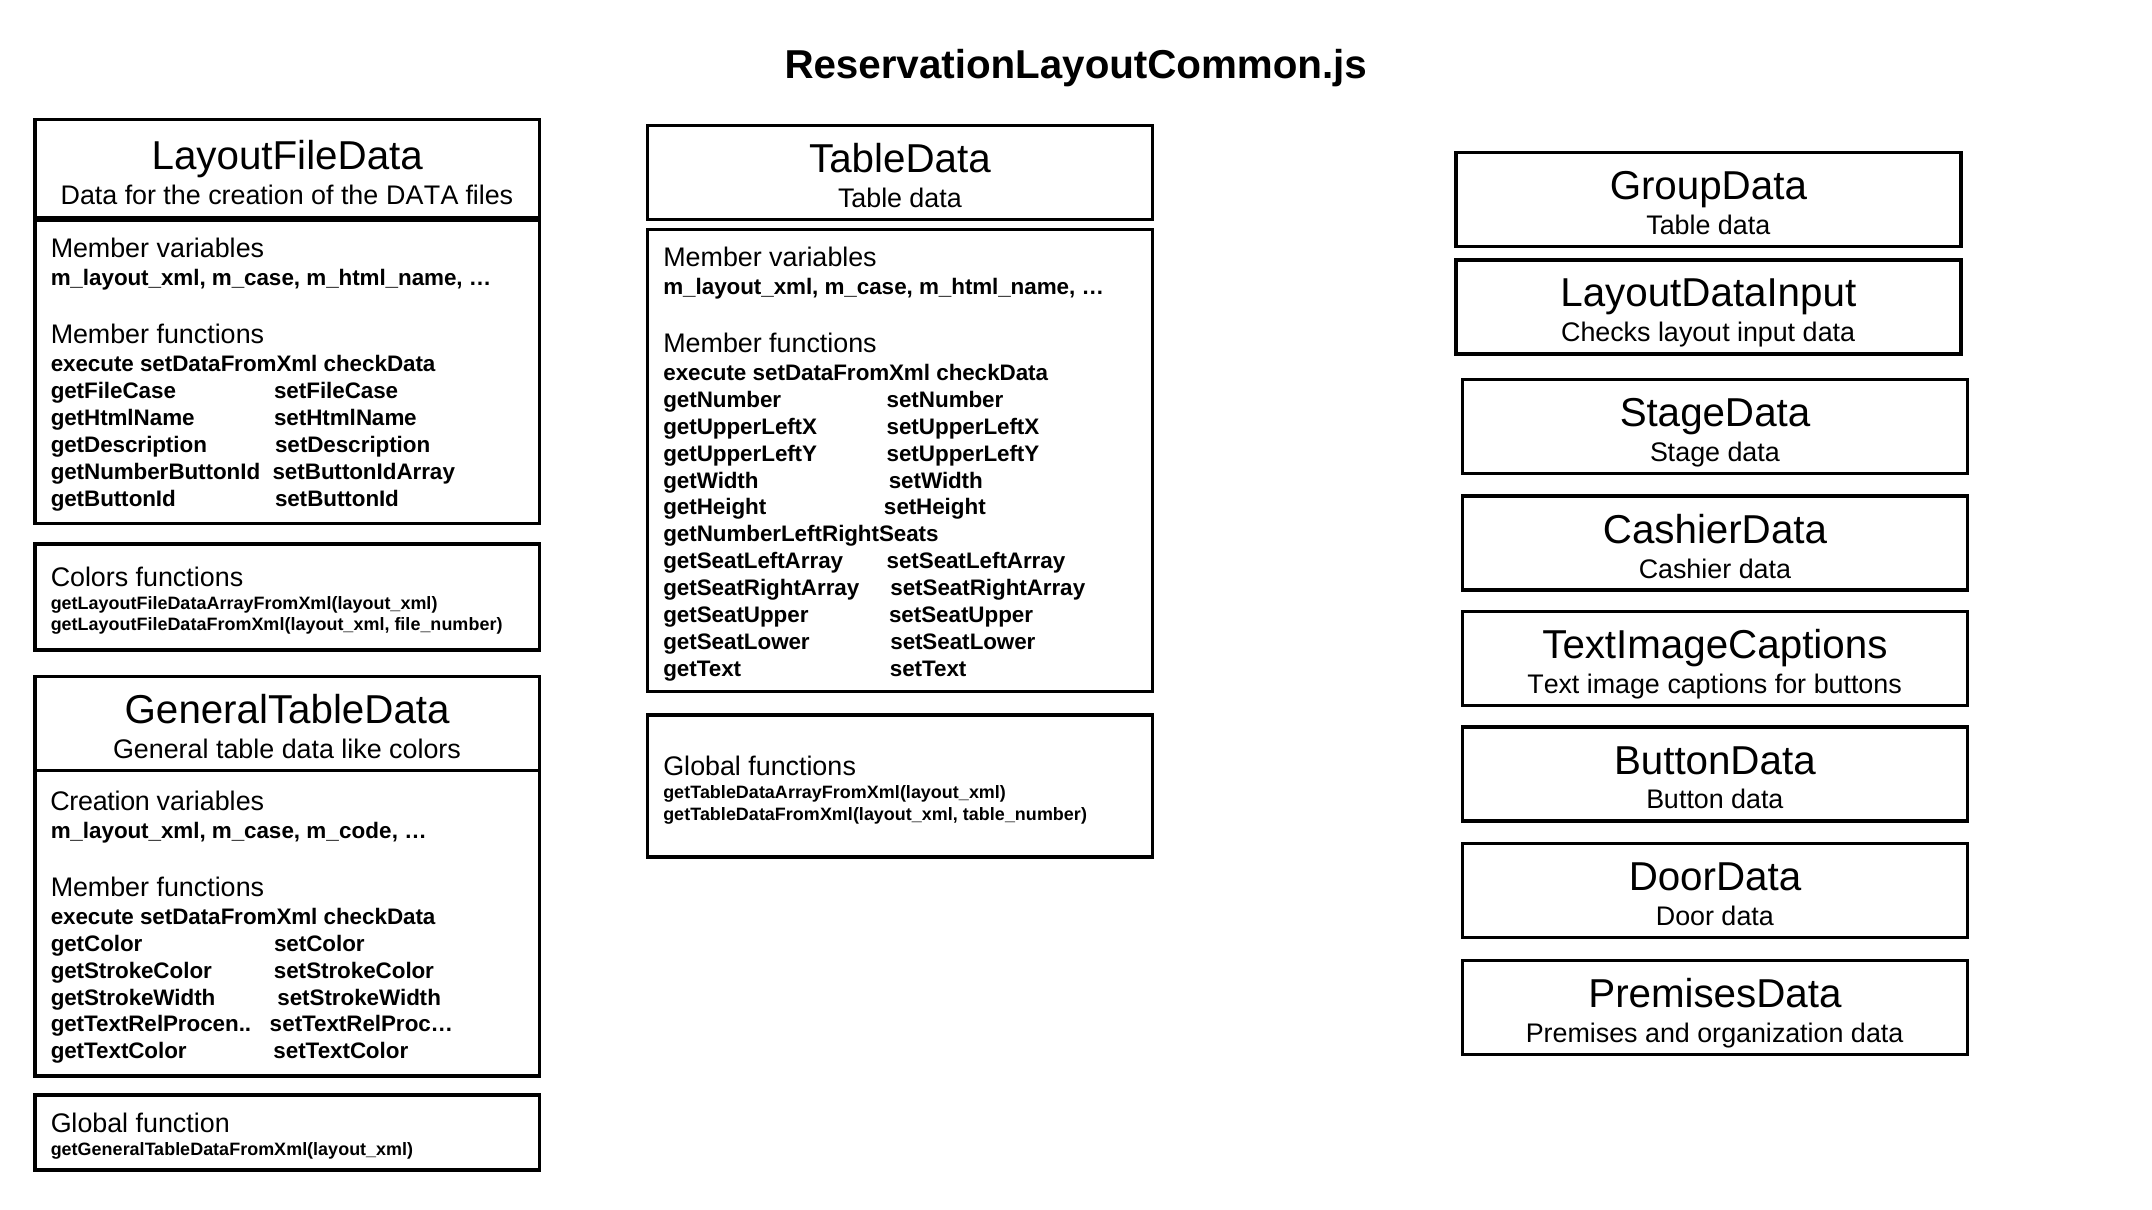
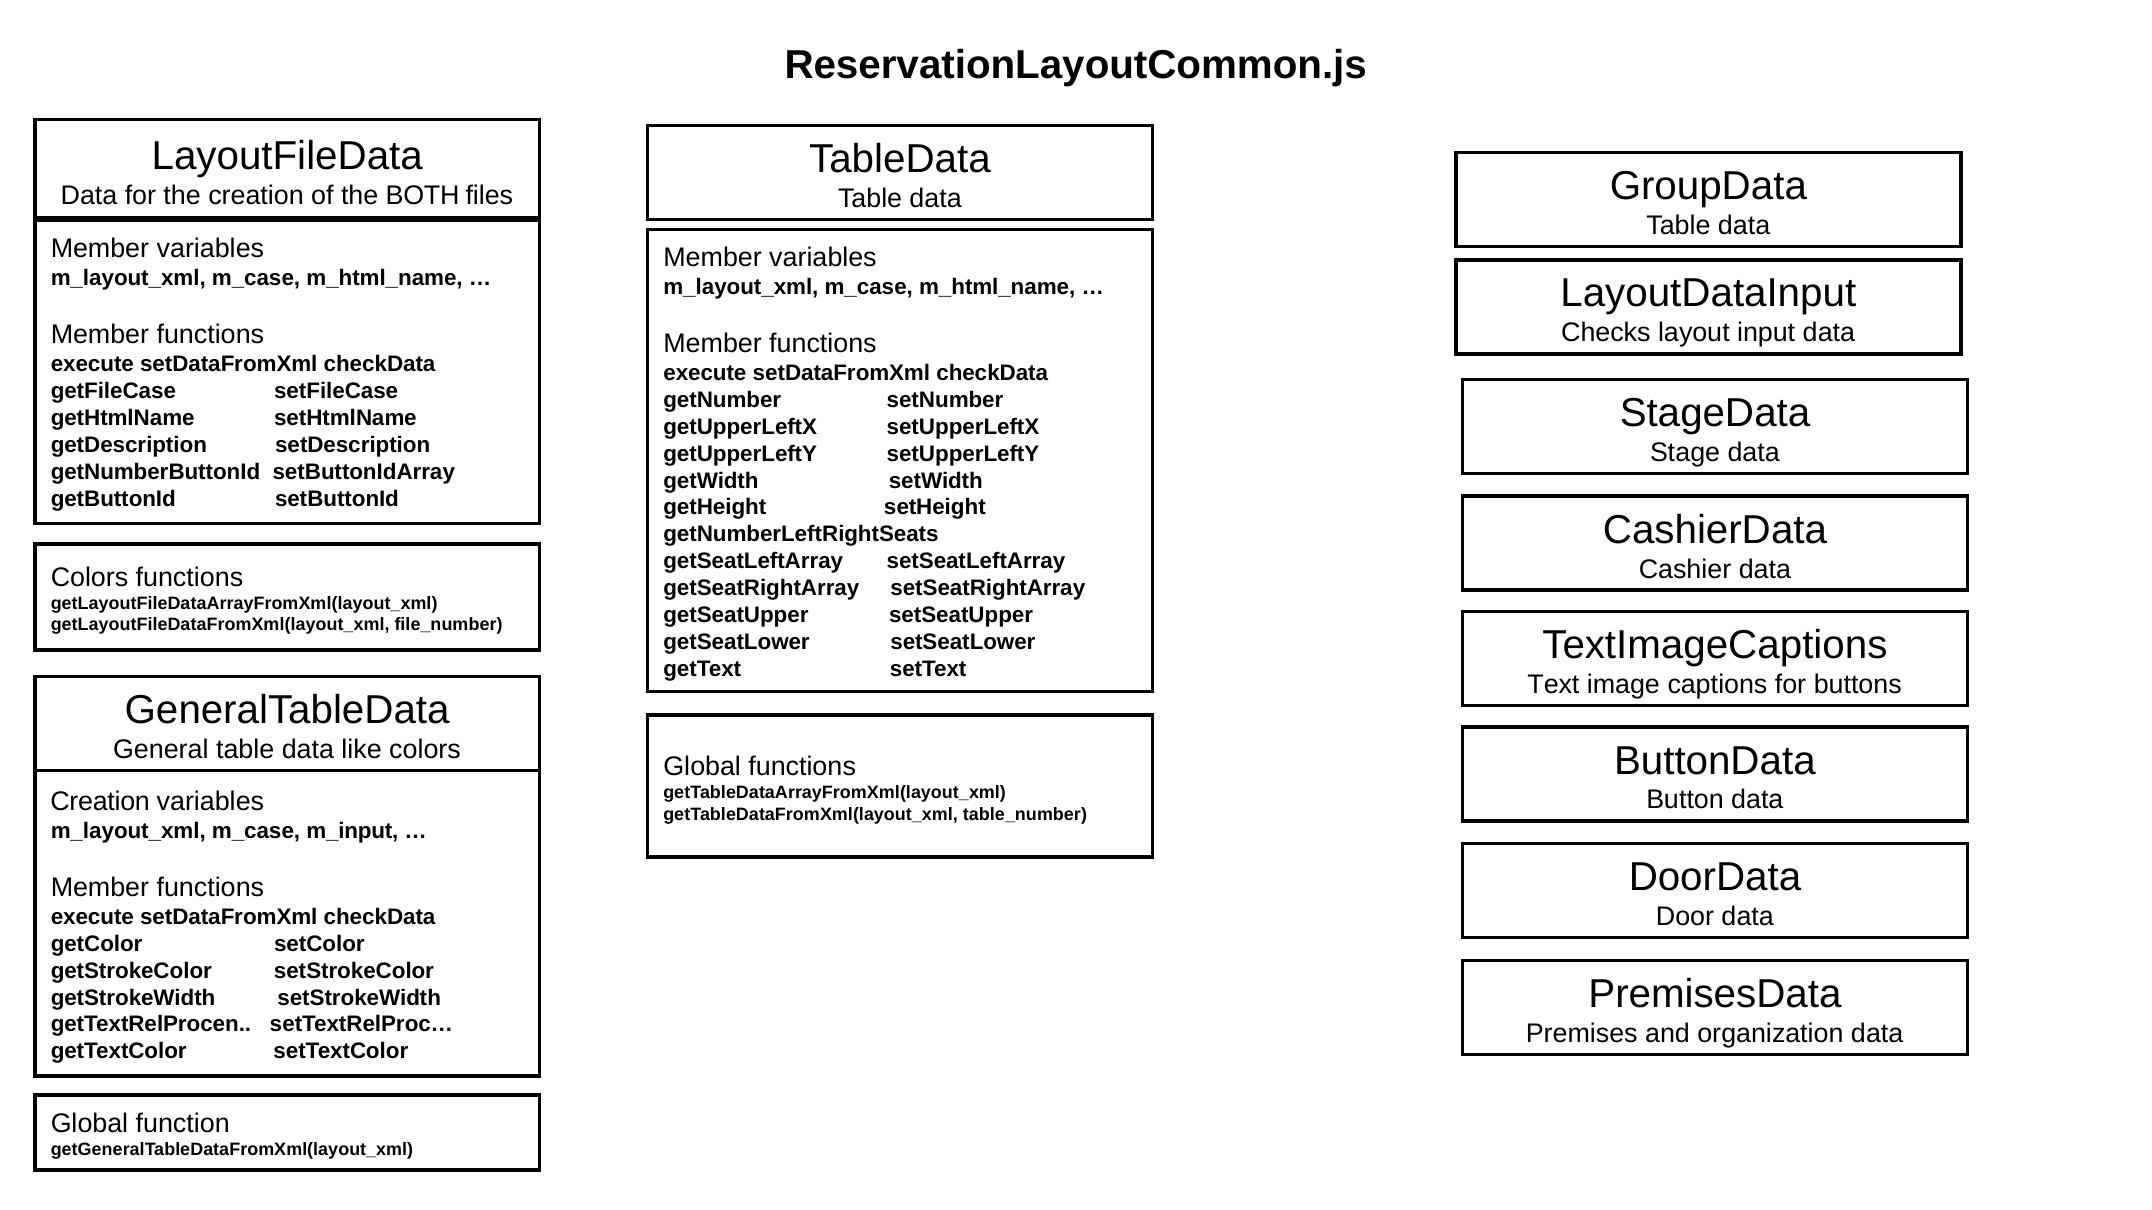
the DATA: DATA -> BOTH
m_code: m_code -> m_input
